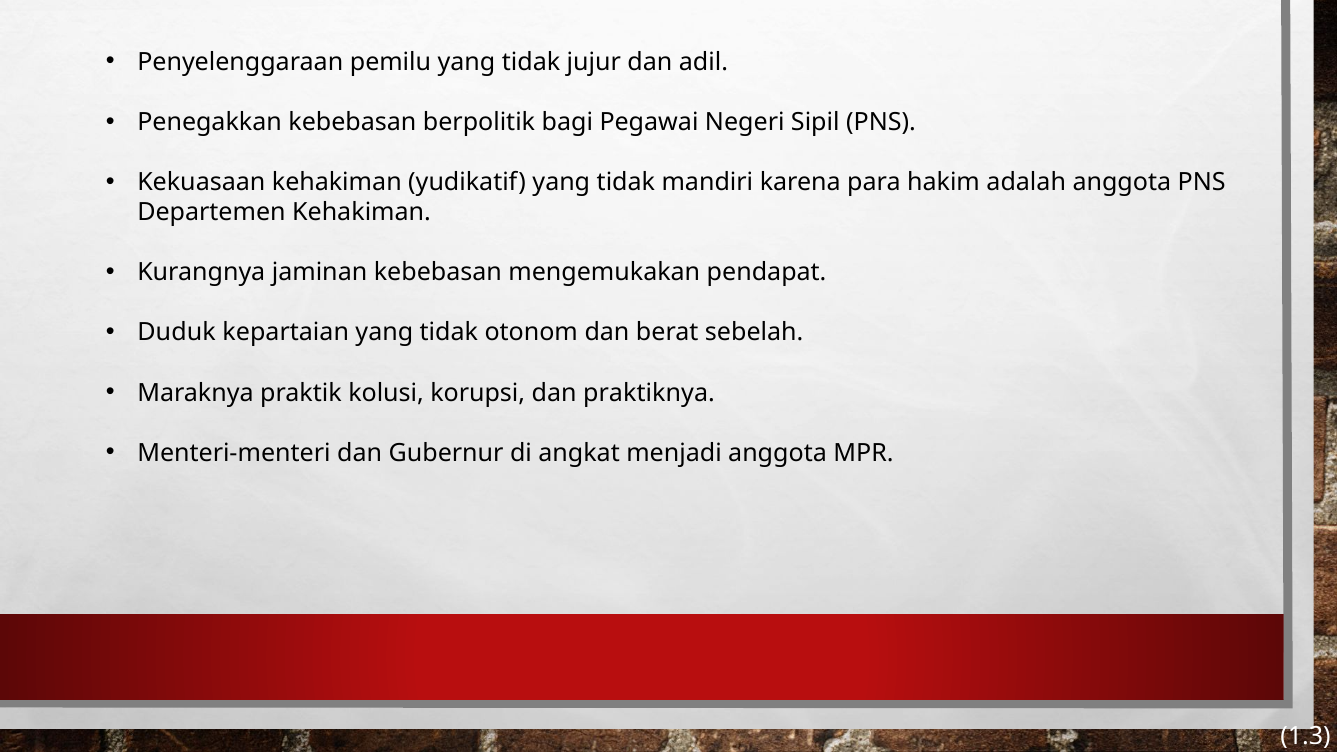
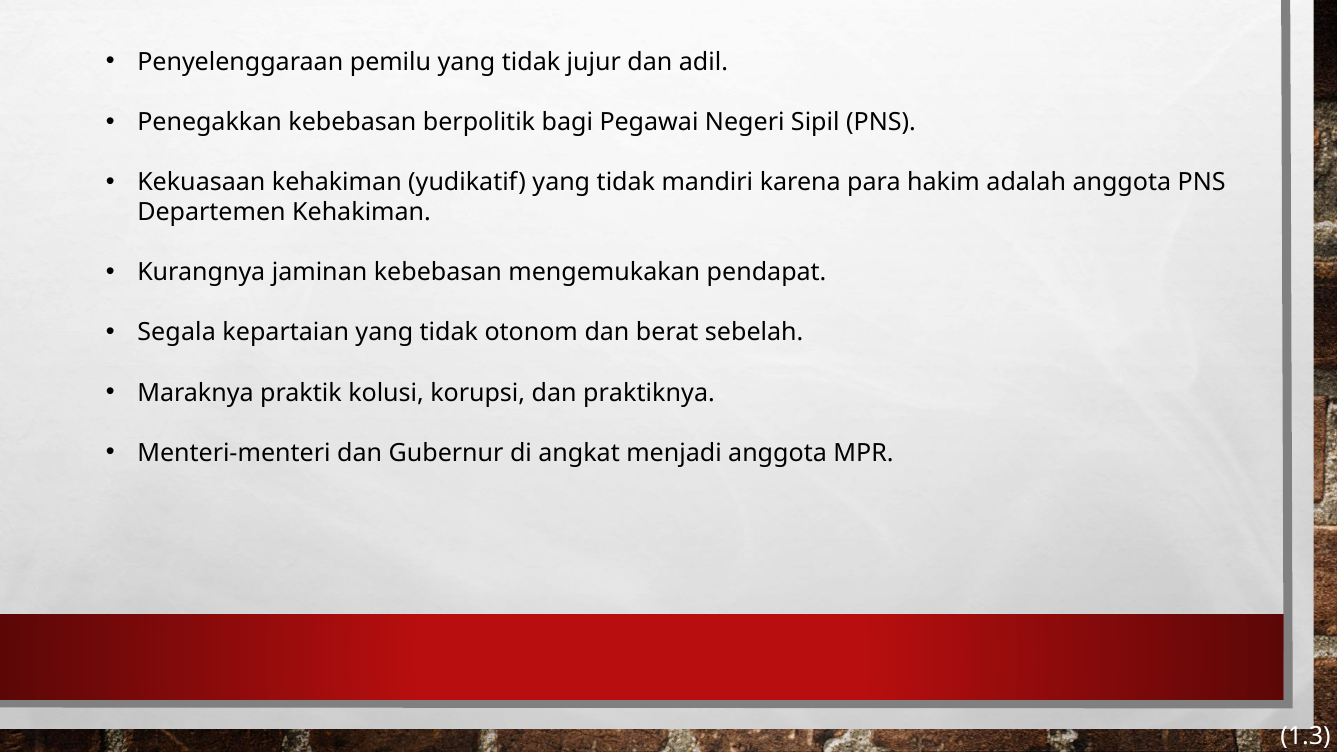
Duduk: Duduk -> Segala
